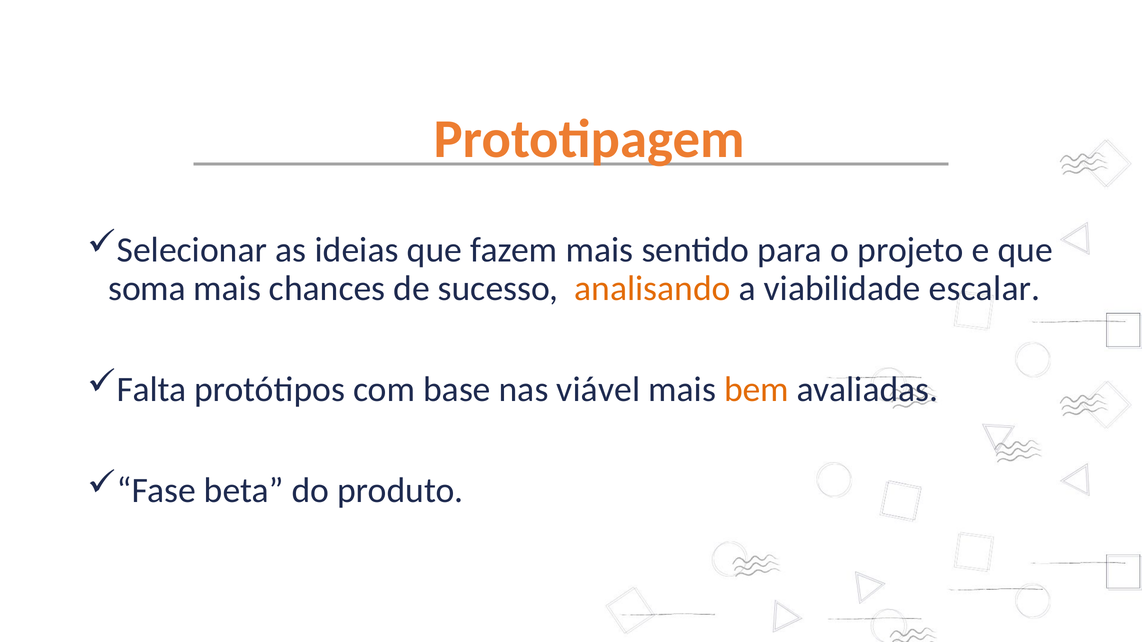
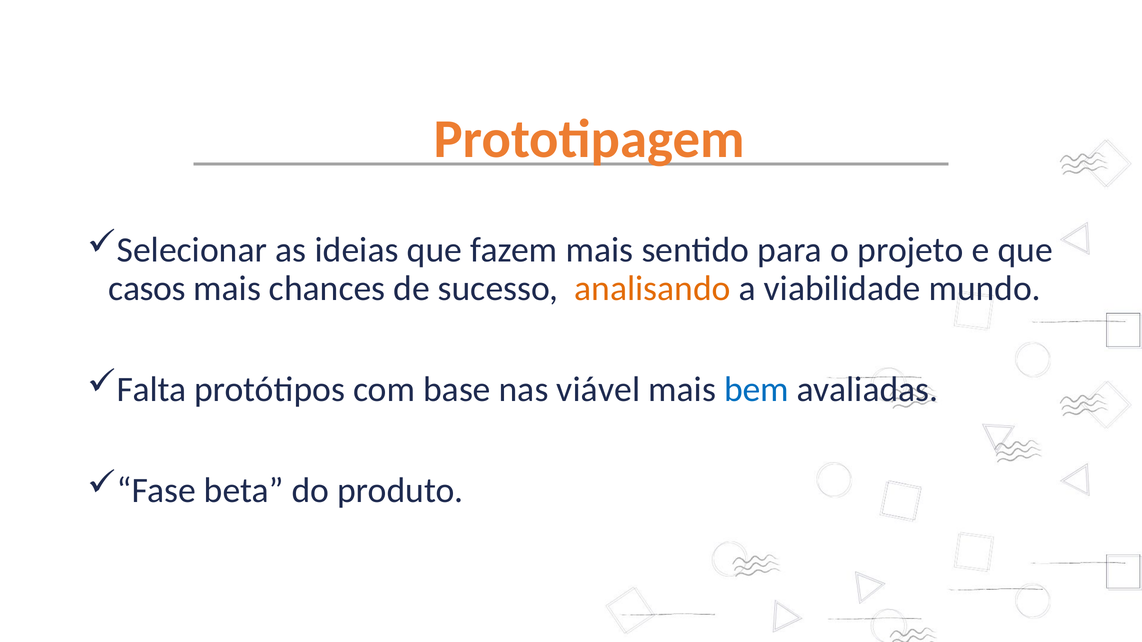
soma: soma -> casos
escalar: escalar -> mundo
bem colour: orange -> blue
